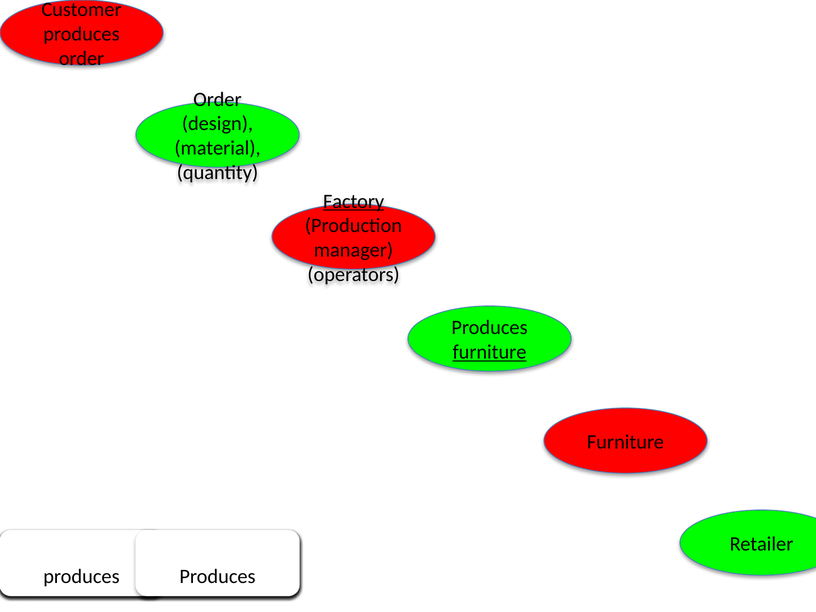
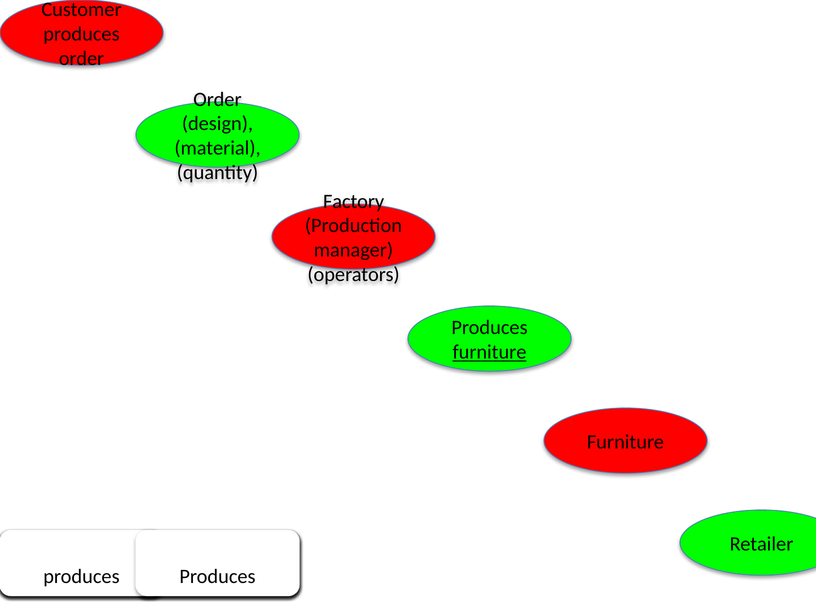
Factory underline: present -> none
